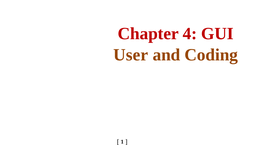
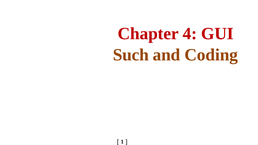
User: User -> Such
